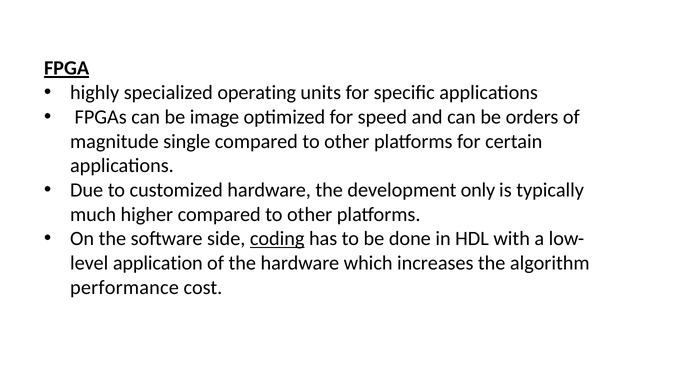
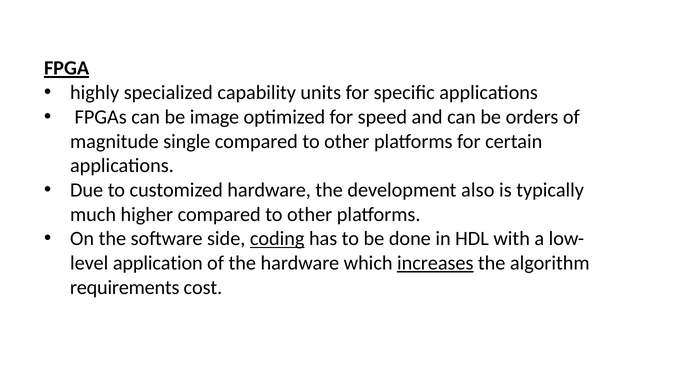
operating: operating -> capability
only: only -> also
increases underline: none -> present
performance: performance -> requirements
